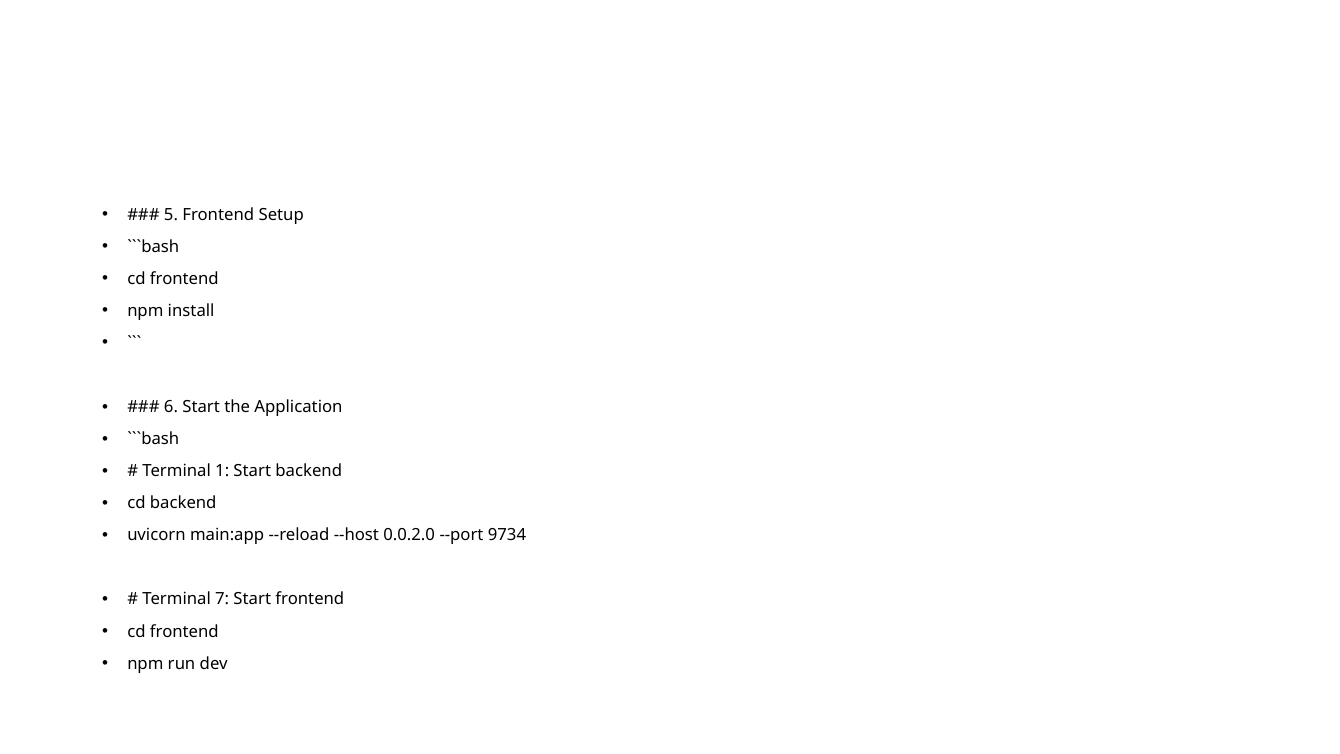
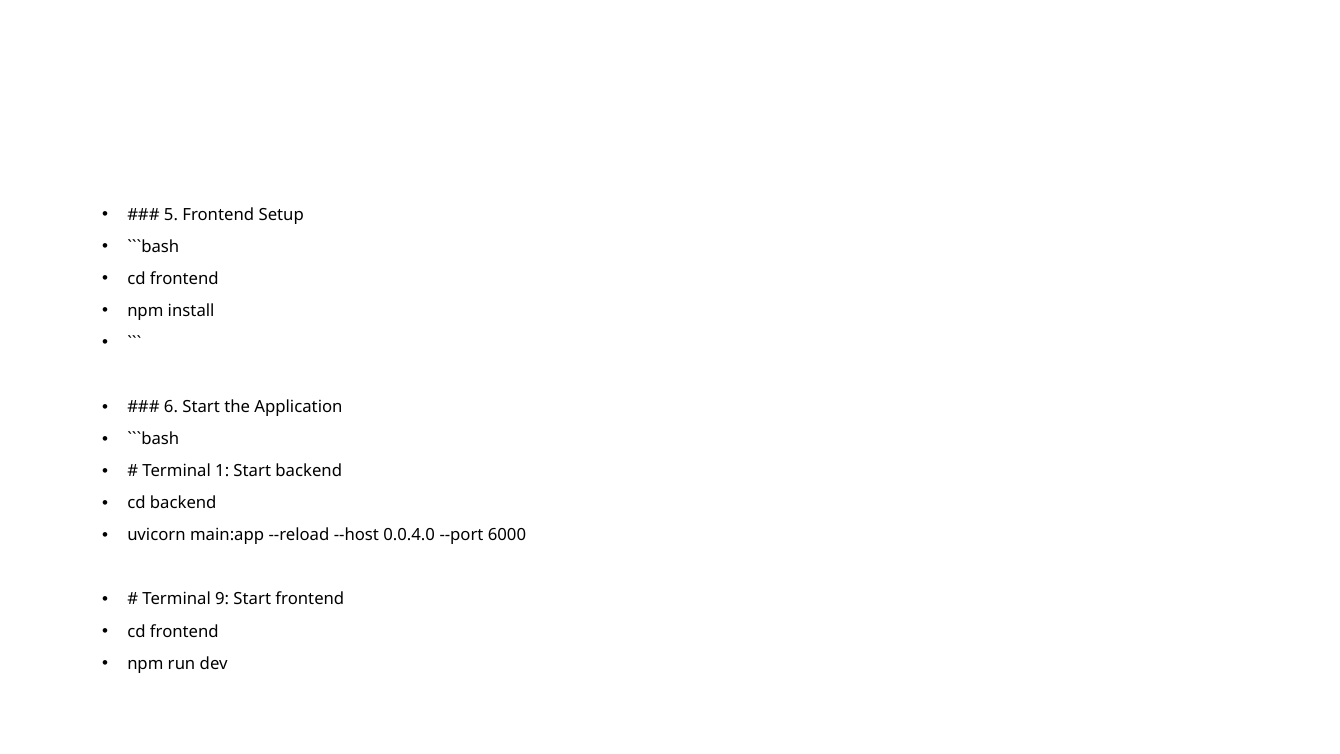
0.0.2.0: 0.0.2.0 -> 0.0.4.0
9734: 9734 -> 6000
7: 7 -> 9
